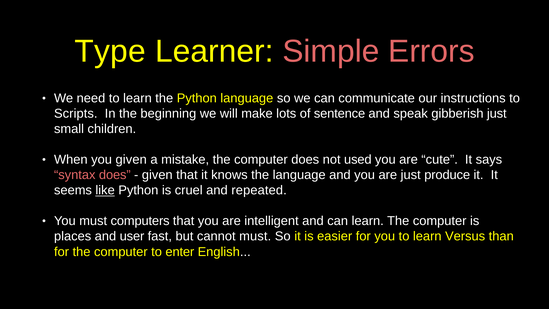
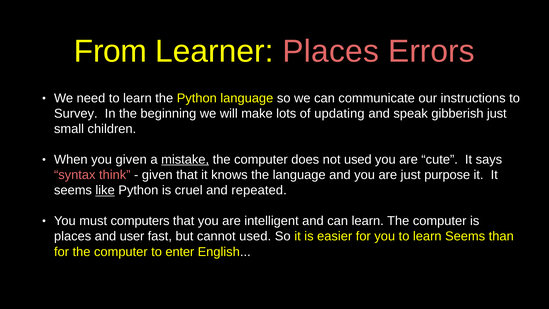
Type: Type -> From
Learner Simple: Simple -> Places
Scripts: Scripts -> Survey
sentence: sentence -> updating
mistake underline: none -> present
syntax does: does -> think
produce: produce -> purpose
cannot must: must -> used
learn Versus: Versus -> Seems
